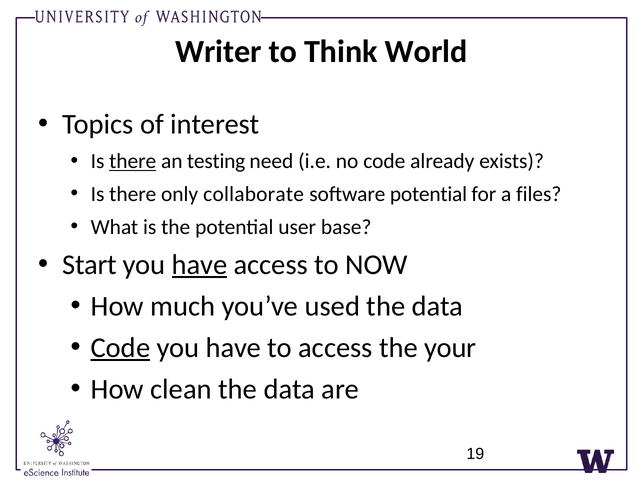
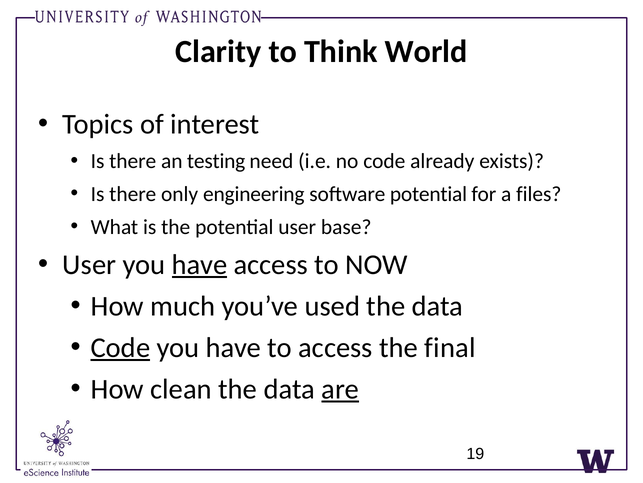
Writer: Writer -> Clarity
there at (133, 161) underline: present -> none
collaborate: collaborate -> engineering
Start at (90, 264): Start -> User
your: your -> final
are underline: none -> present
